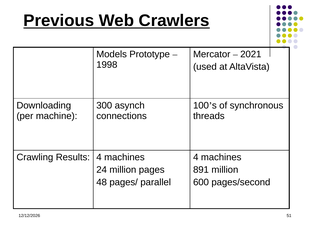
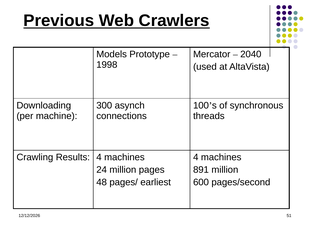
2021: 2021 -> 2040
parallel: parallel -> earliest
